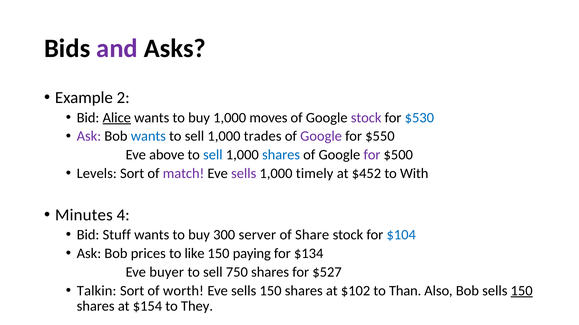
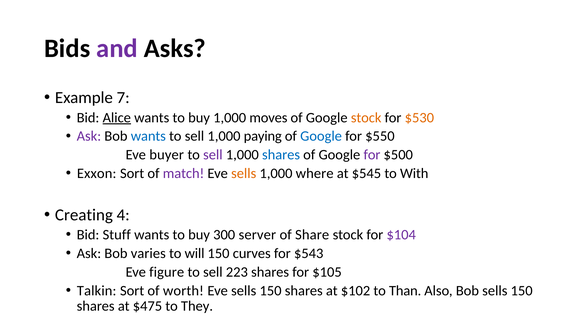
2: 2 -> 7
stock at (366, 118) colour: purple -> orange
$530 colour: blue -> orange
trades: trades -> paying
Google at (321, 136) colour: purple -> blue
above: above -> buyer
sell at (213, 155) colour: blue -> purple
Levels: Levels -> Exxon
sells at (244, 174) colour: purple -> orange
timely: timely -> where
$452: $452 -> $545
Minutes: Minutes -> Creating
$104 colour: blue -> purple
prices: prices -> varies
like: like -> will
paying: paying -> curves
$134: $134 -> $543
buyer: buyer -> figure
750: 750 -> 223
$527: $527 -> $105
150 at (522, 291) underline: present -> none
$154: $154 -> $475
